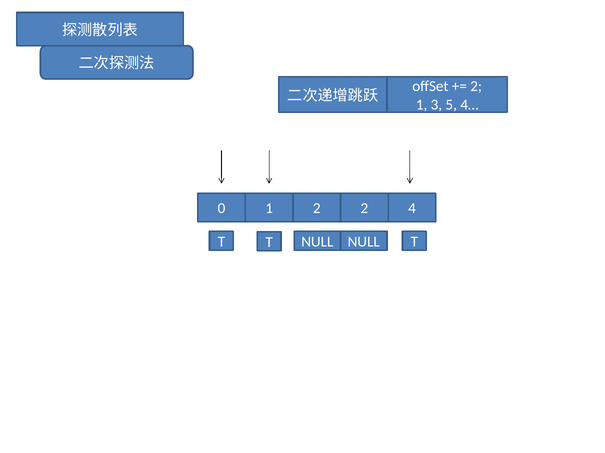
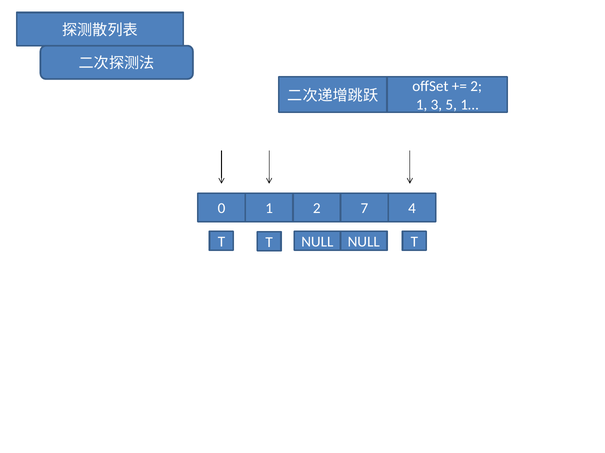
4…: 4… -> 1…
2 2: 2 -> 7
